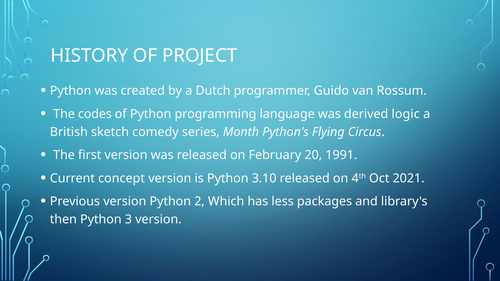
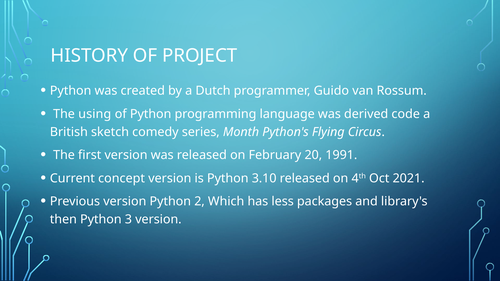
codes: codes -> using
logic: logic -> code
